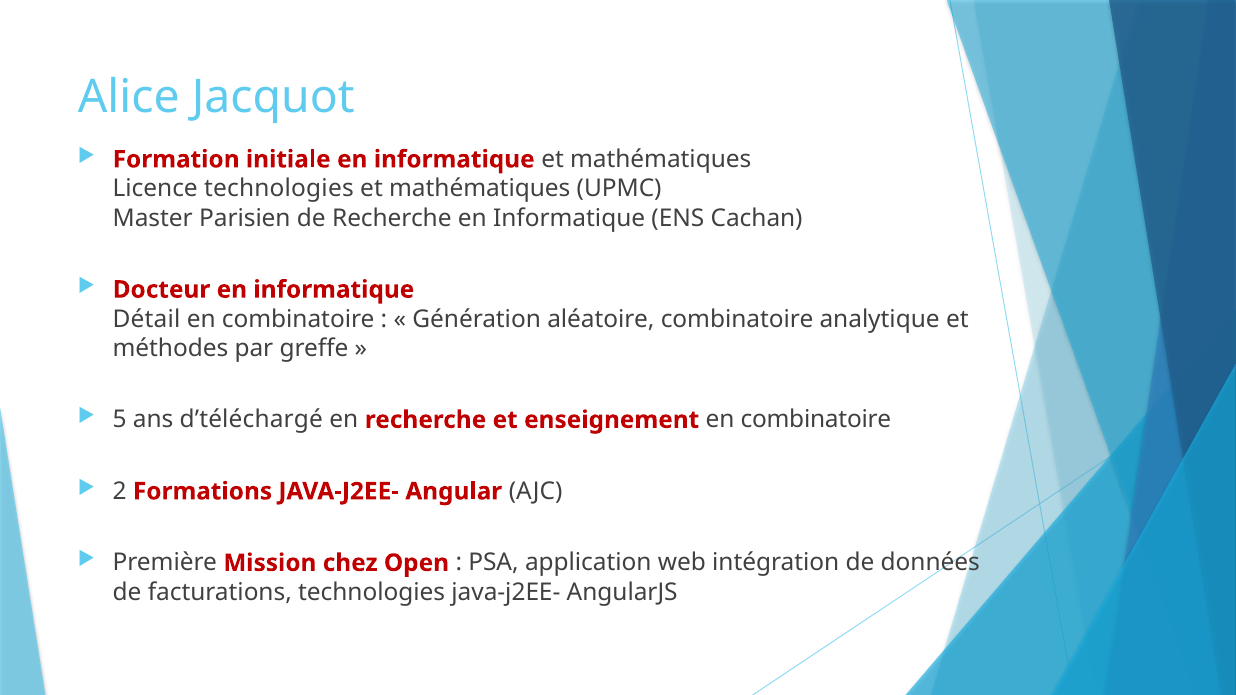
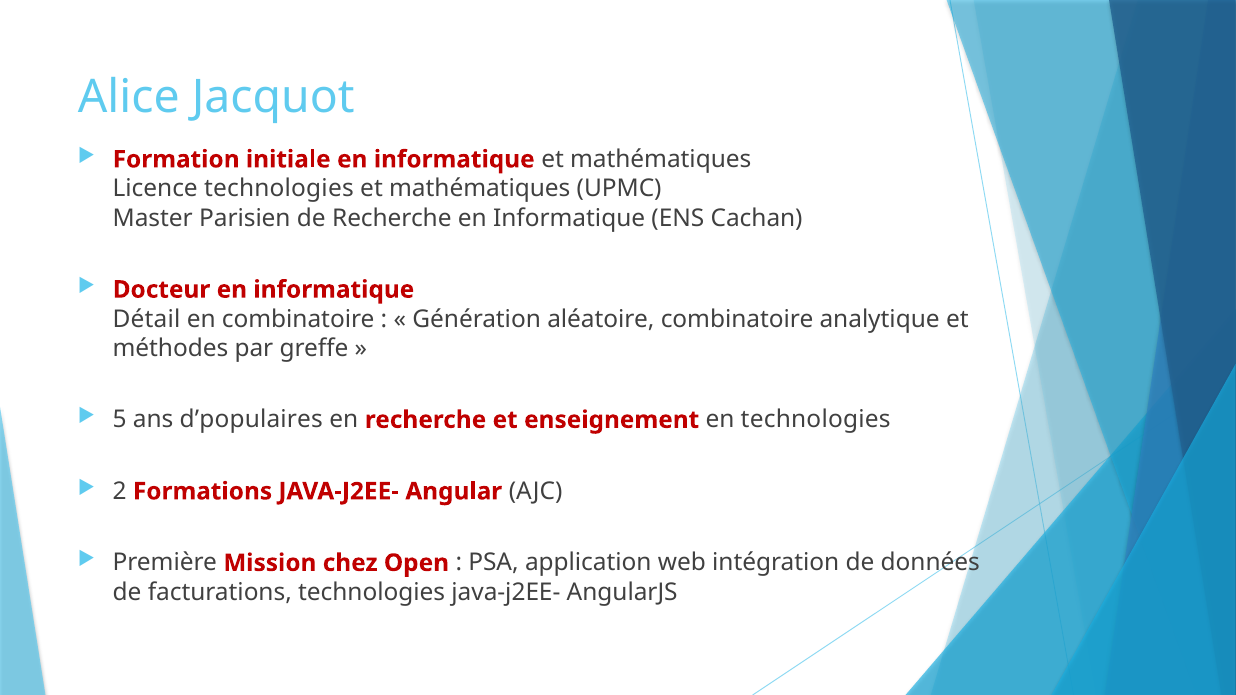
d’téléchargé: d’téléchargé -> d’populaires
enseignement en combinatoire: combinatoire -> technologies
